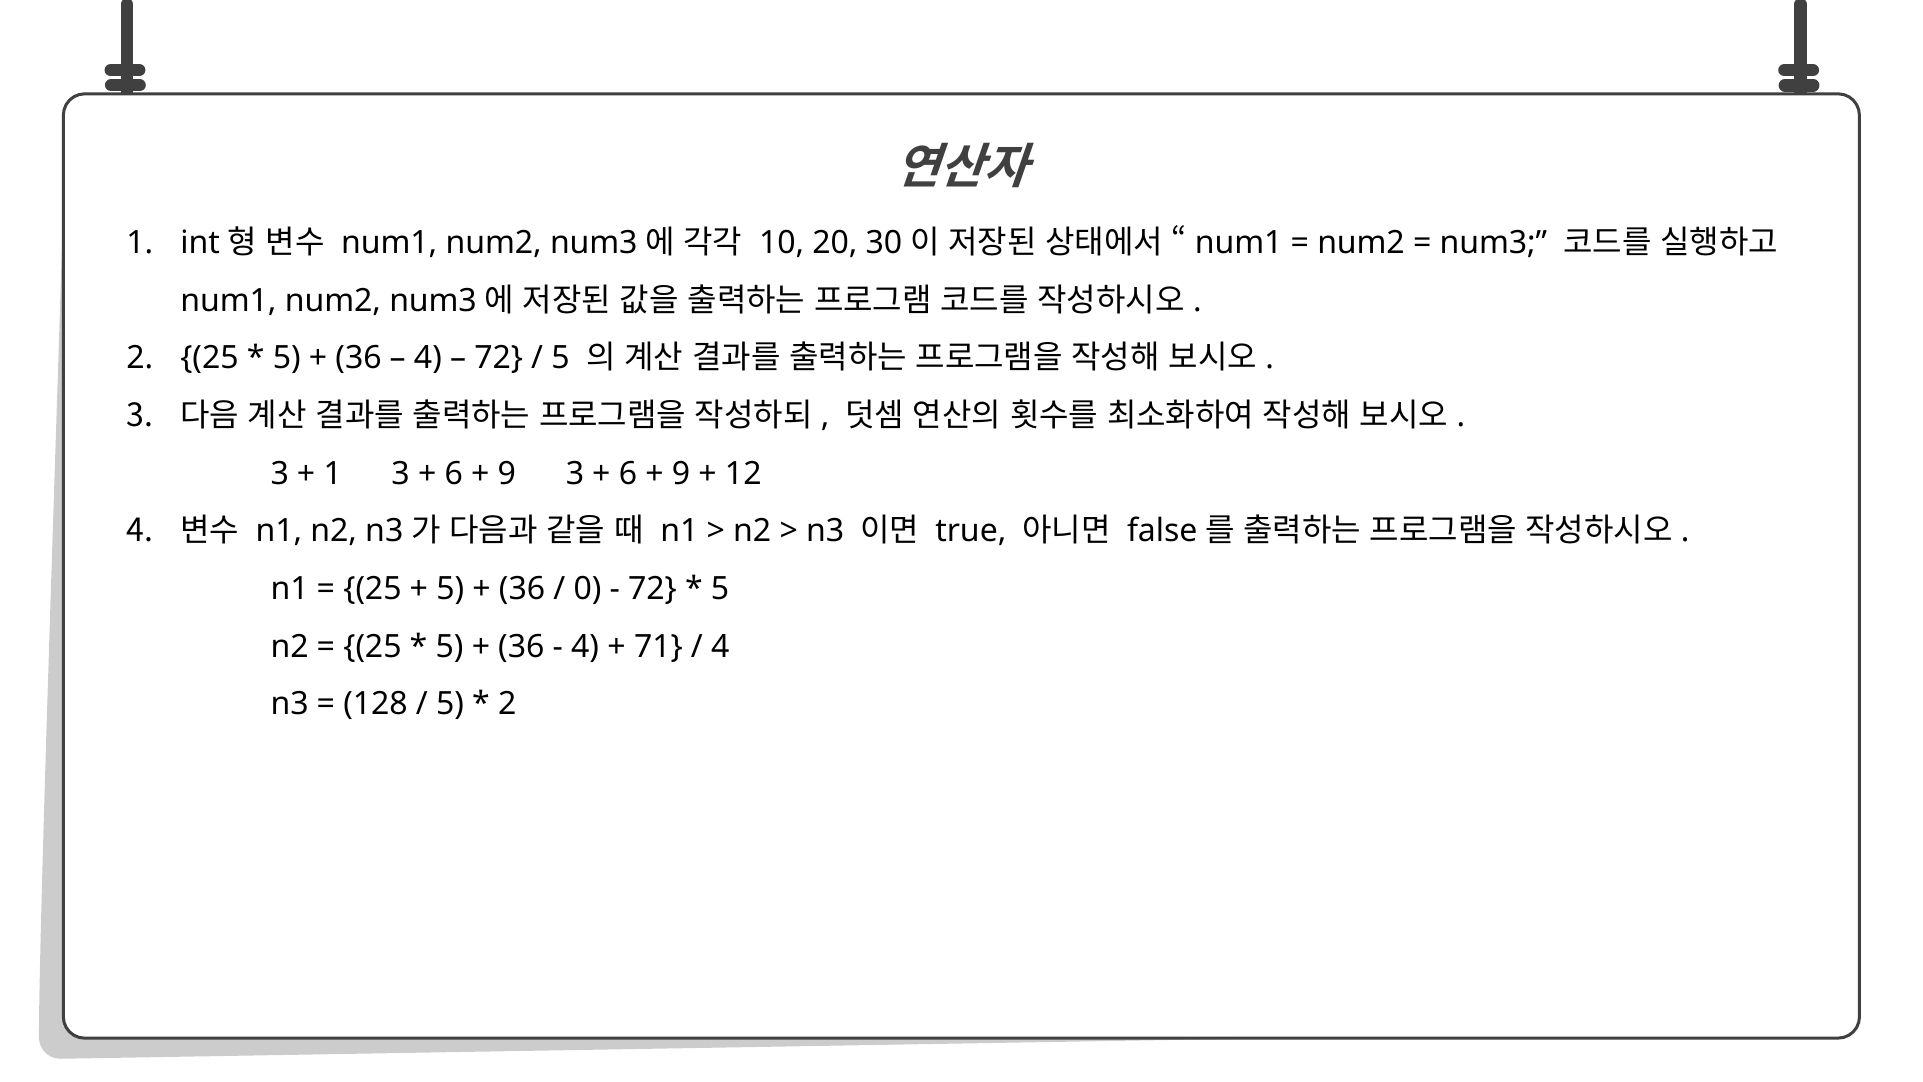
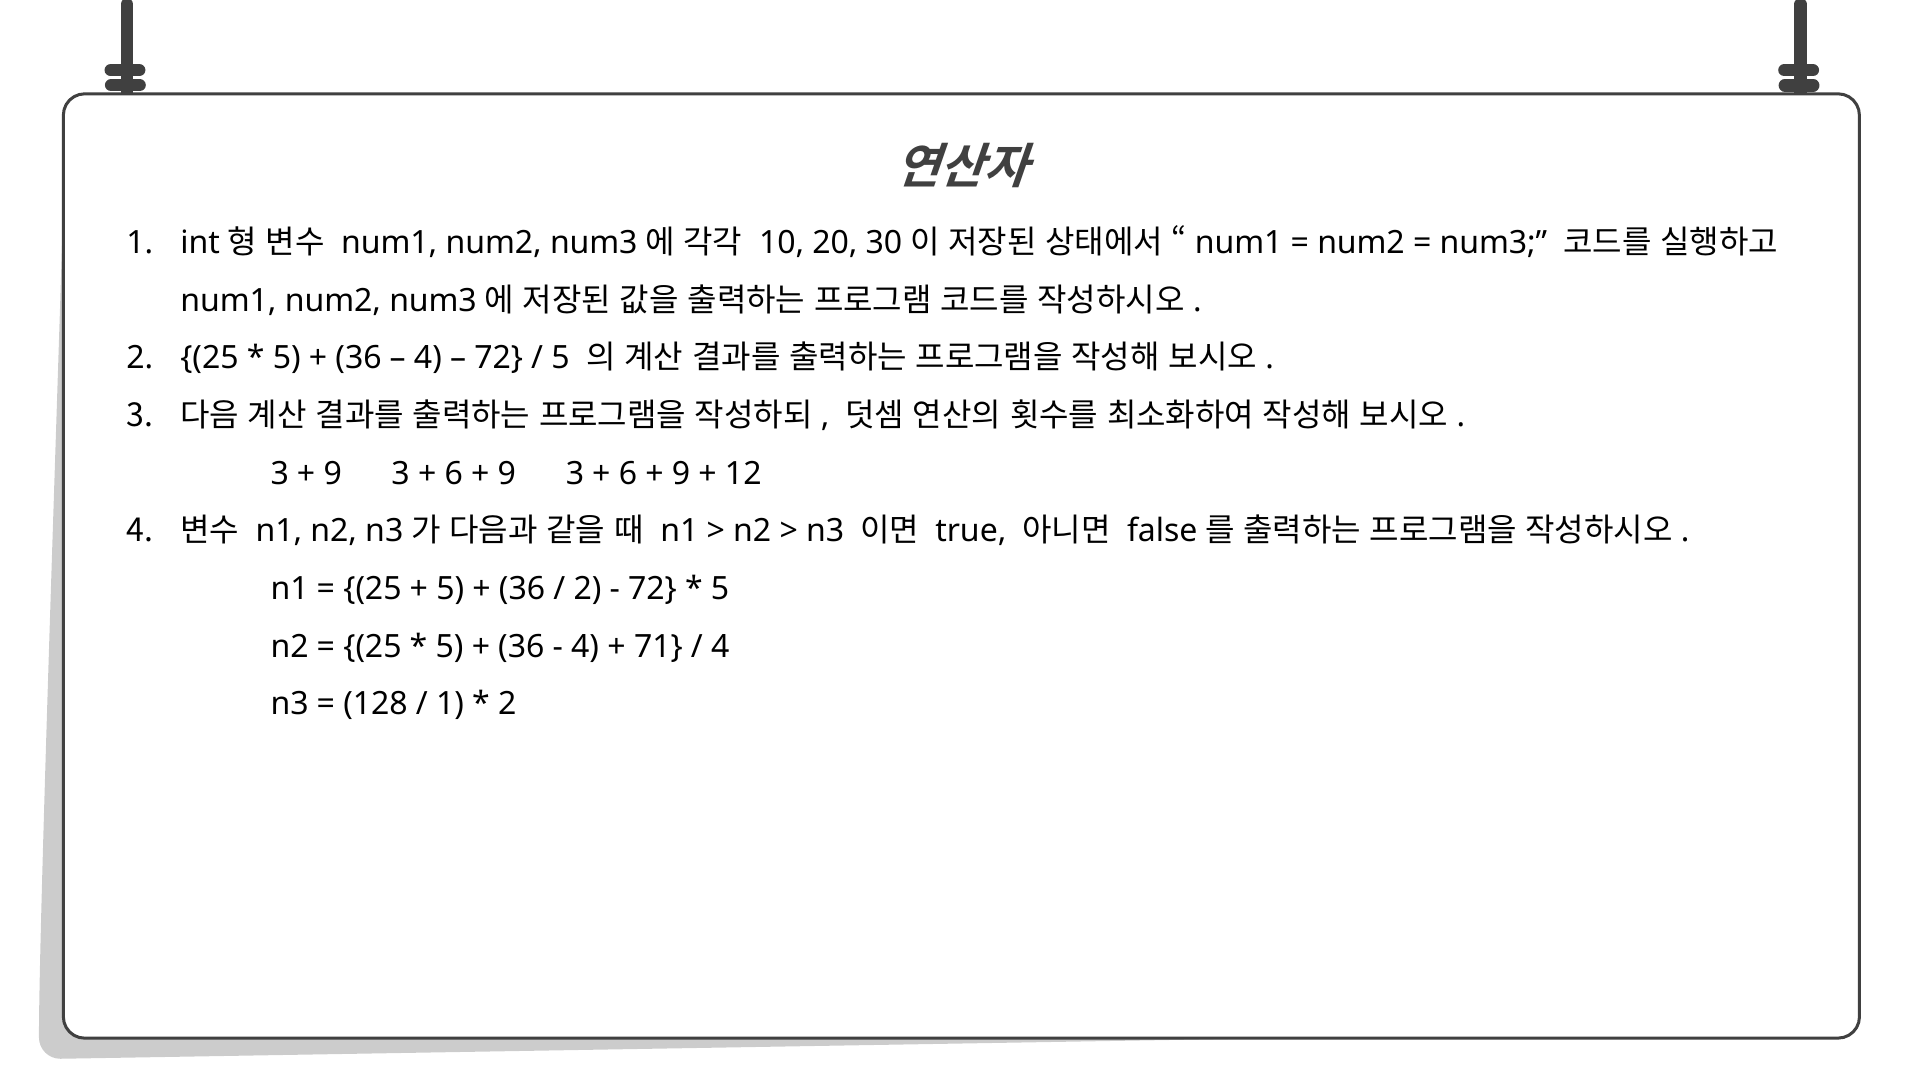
1 at (333, 473): 1 -> 9
0 at (588, 589): 0 -> 2
5 at (450, 704): 5 -> 1
